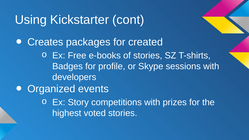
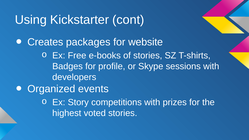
created: created -> website
